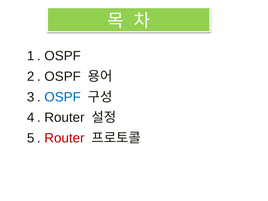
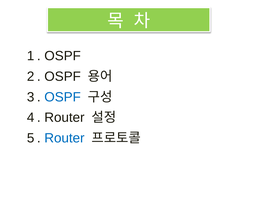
Router at (64, 138) colour: red -> blue
